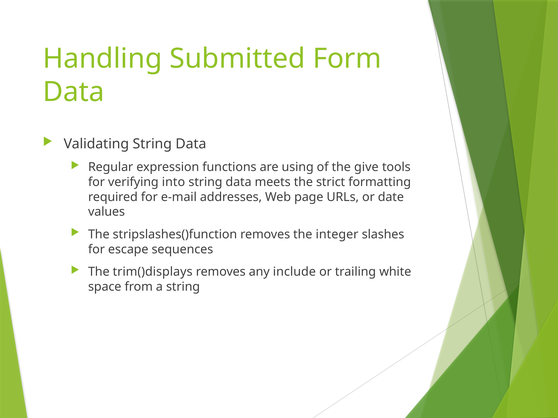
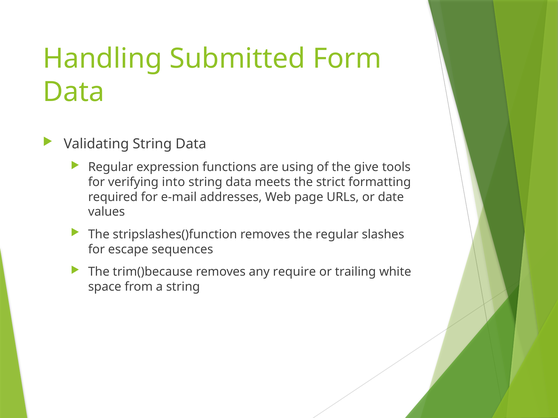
the integer: integer -> regular
trim()displays: trim()displays -> trim()because
include: include -> require
